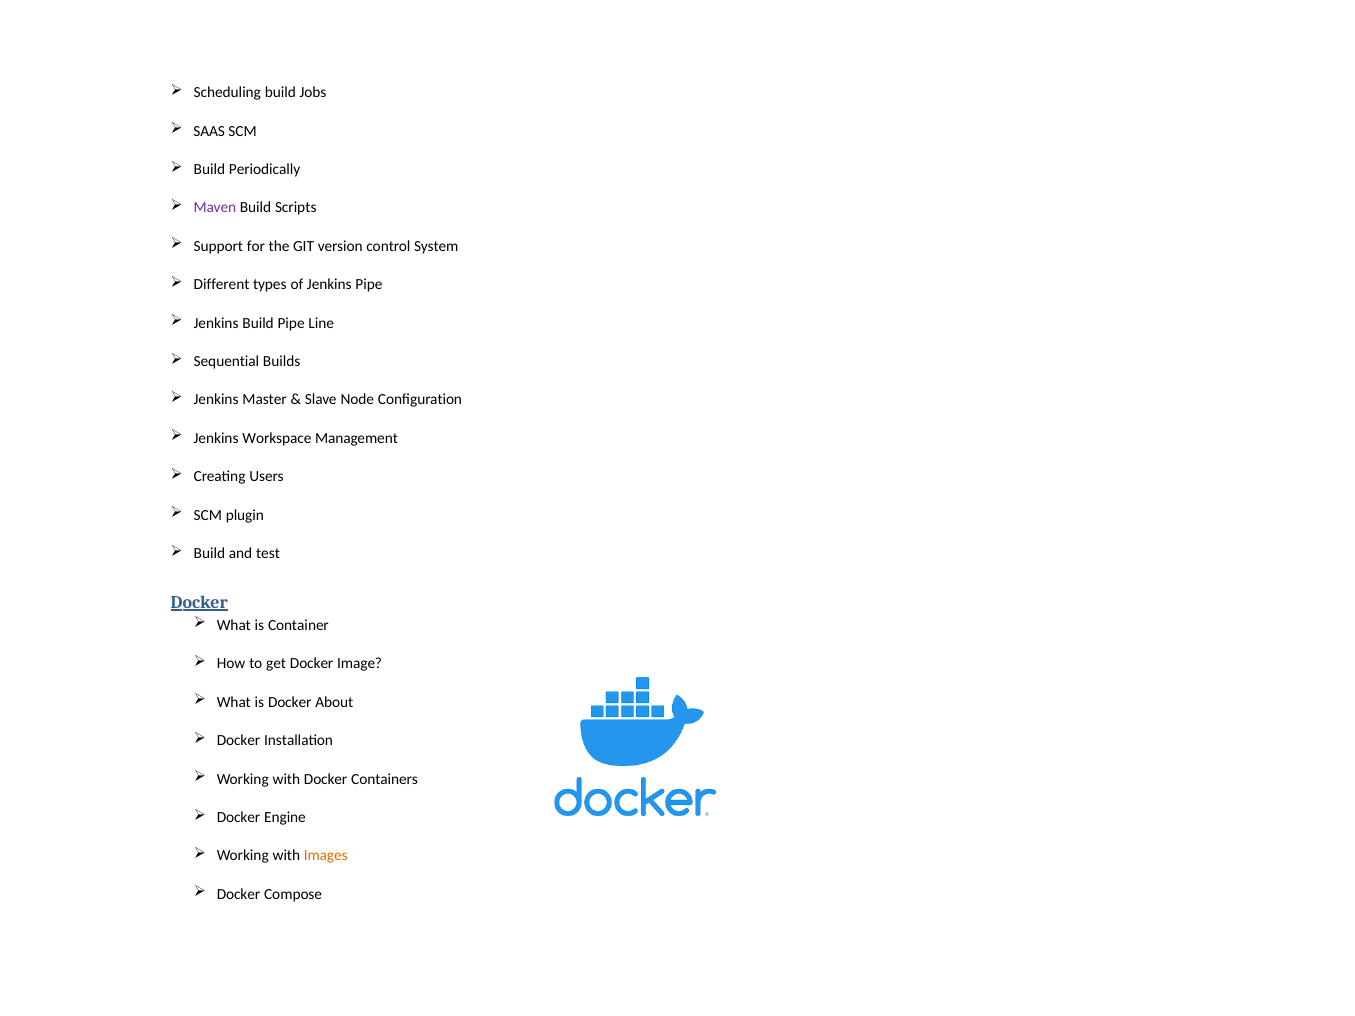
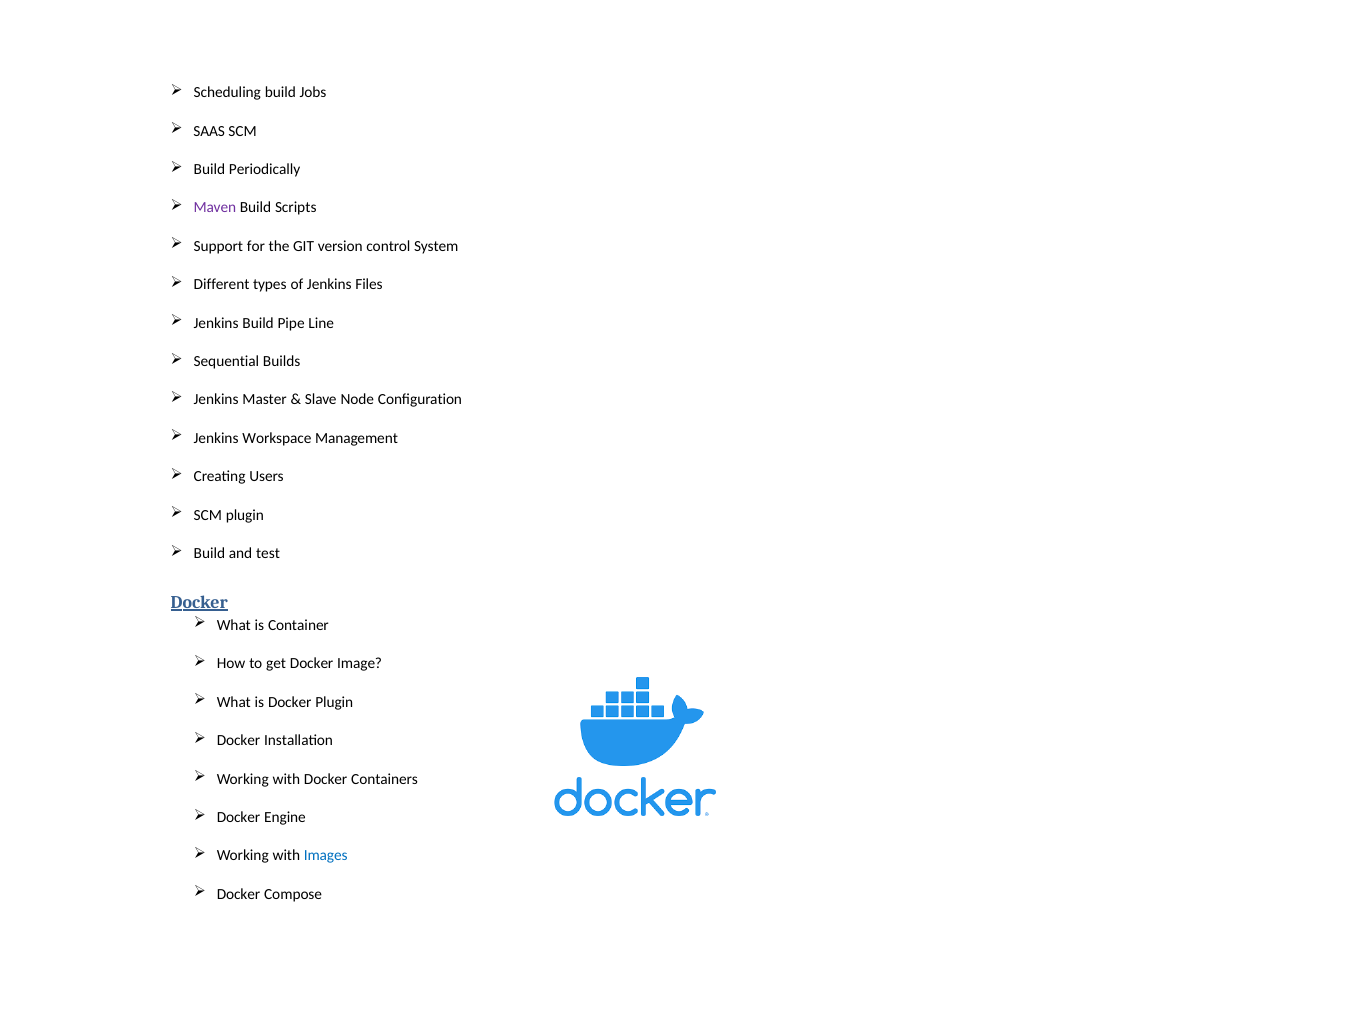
Jenkins Pipe: Pipe -> Files
Docker About: About -> Plugin
Images colour: orange -> blue
